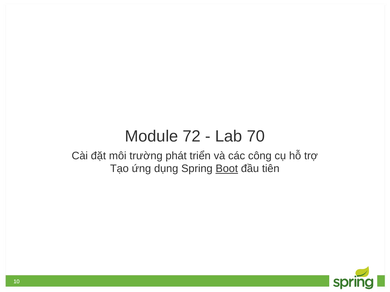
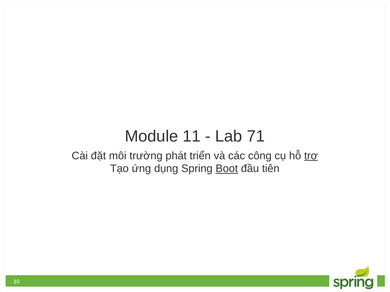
72: 72 -> 11
70: 70 -> 71
trợ underline: none -> present
